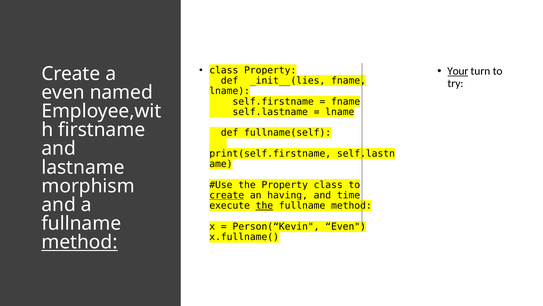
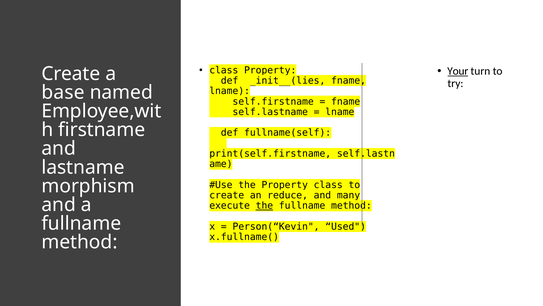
even at (63, 92): even -> base
create at (227, 195) underline: present -> none
having: having -> reduce
time: time -> many
Person(“Kevin Even: Even -> Used
method at (79, 242) underline: present -> none
